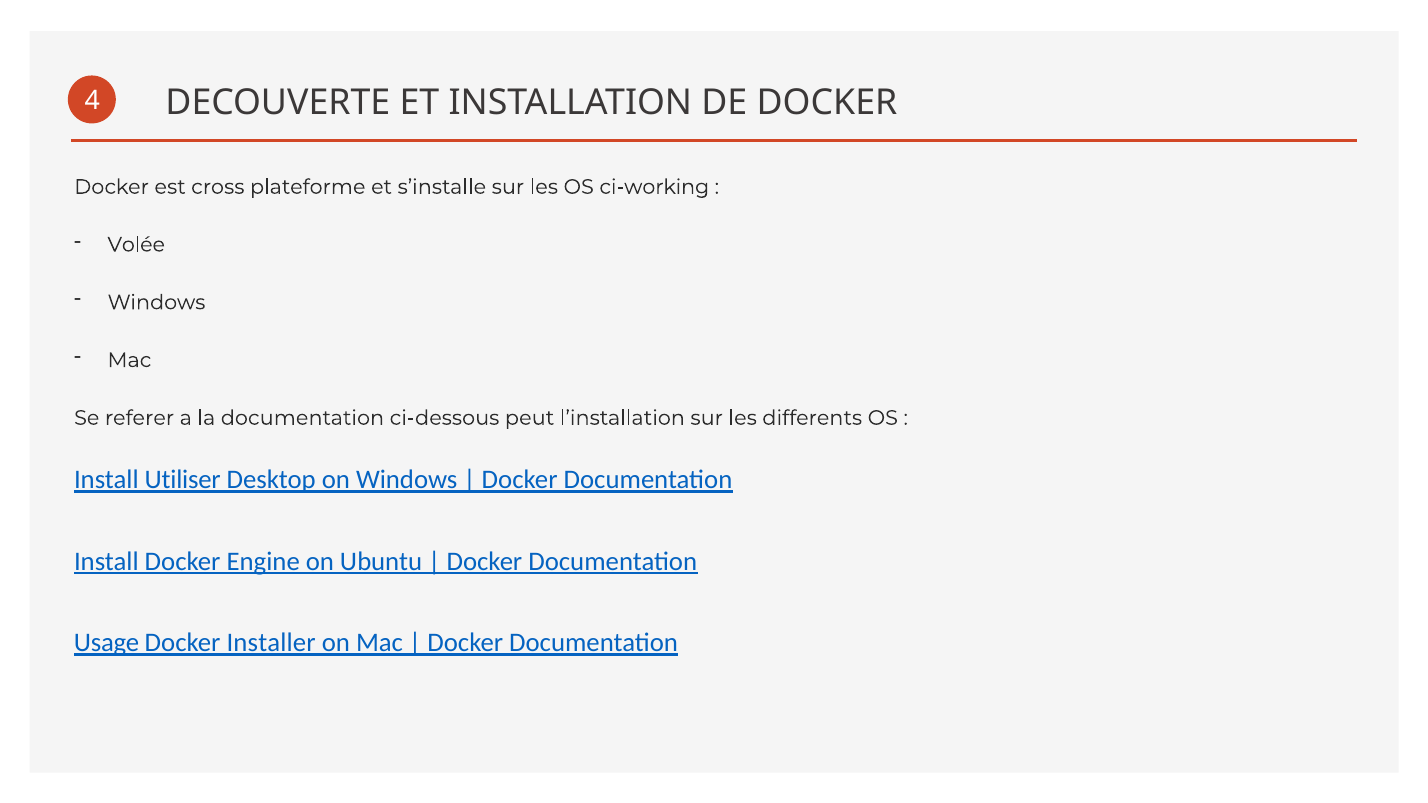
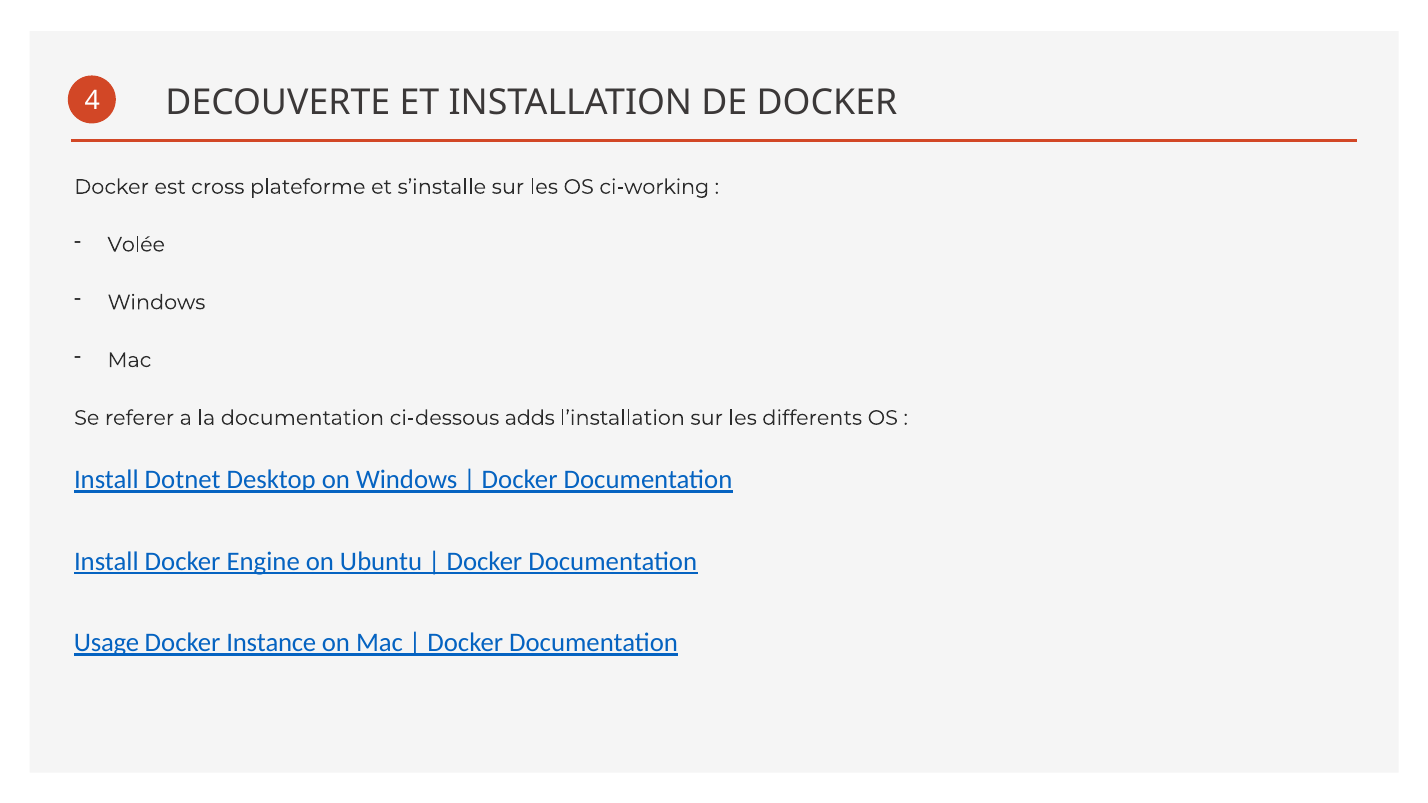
peut: peut -> adds
Utiliser: Utiliser -> Dotnet
Installer: Installer -> Instance
